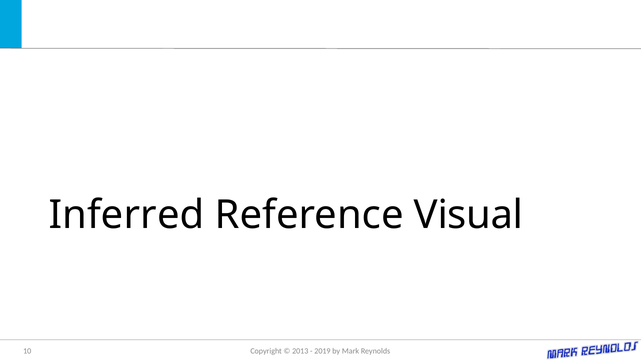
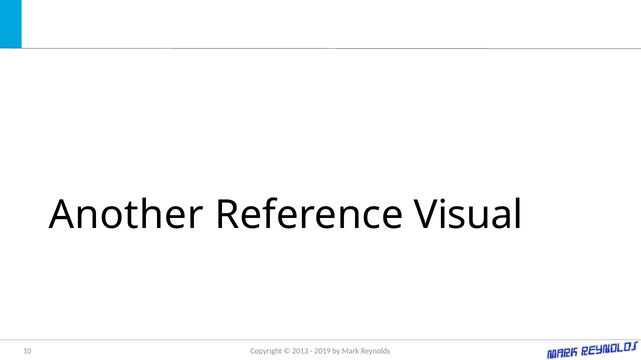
Inferred: Inferred -> Another
